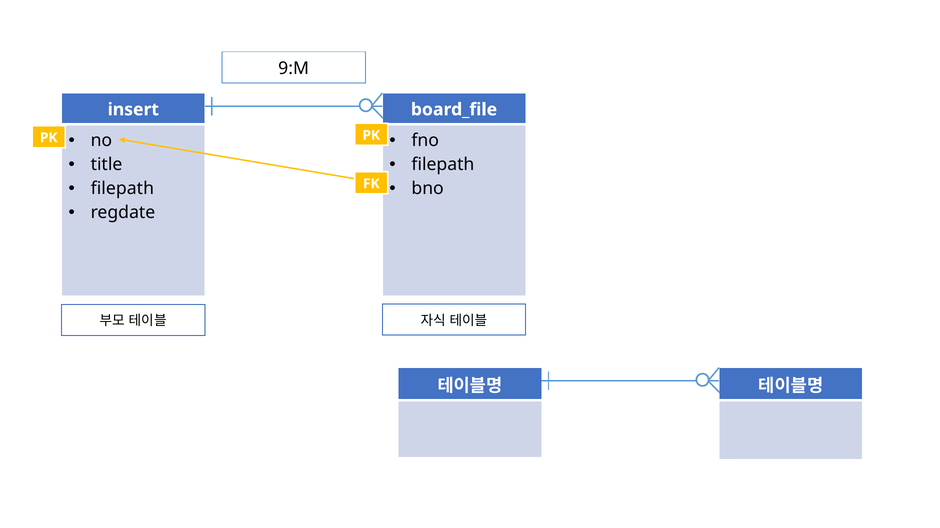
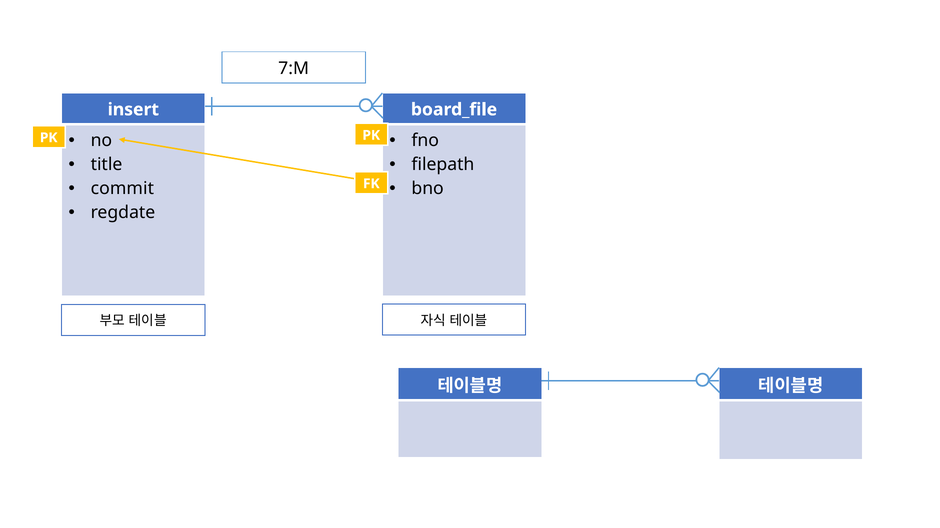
9:M: 9:M -> 7:M
filepath at (122, 189): filepath -> commit
